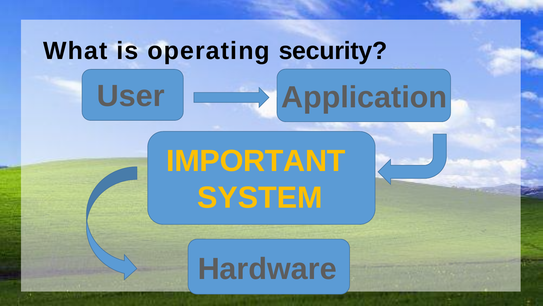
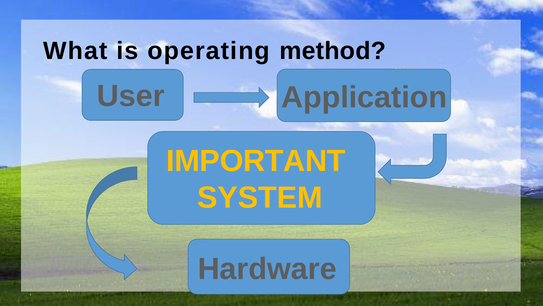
security: security -> method
